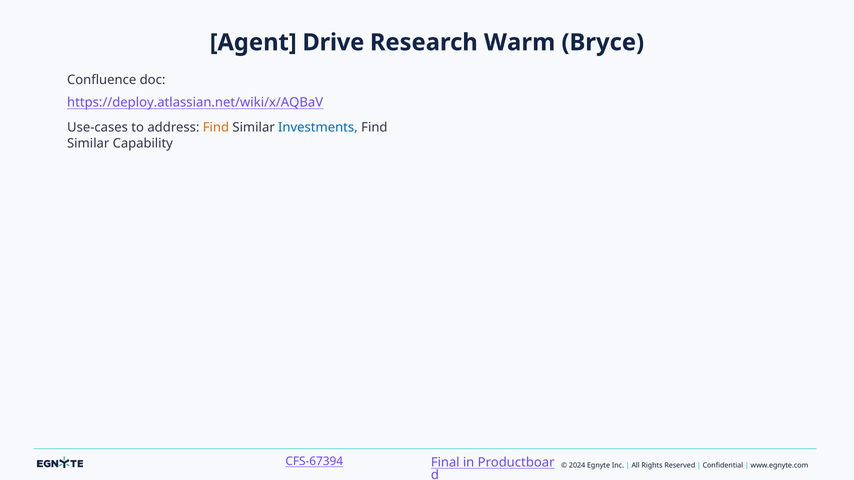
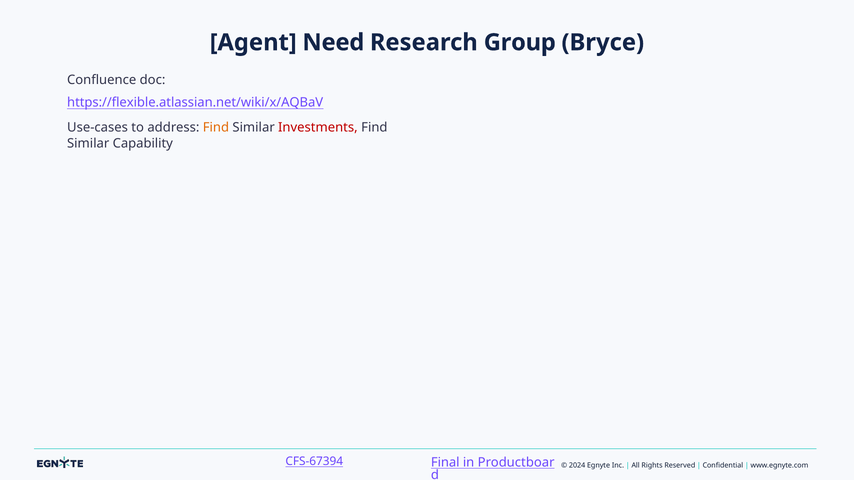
Drive: Drive -> Need
Warm: Warm -> Group
https://deploy.atlassian.net/wiki/x/AQBaV: https://deploy.atlassian.net/wiki/x/AQBaV -> https://flexible.atlassian.net/wiki/x/AQBaV
Investments colour: blue -> red
